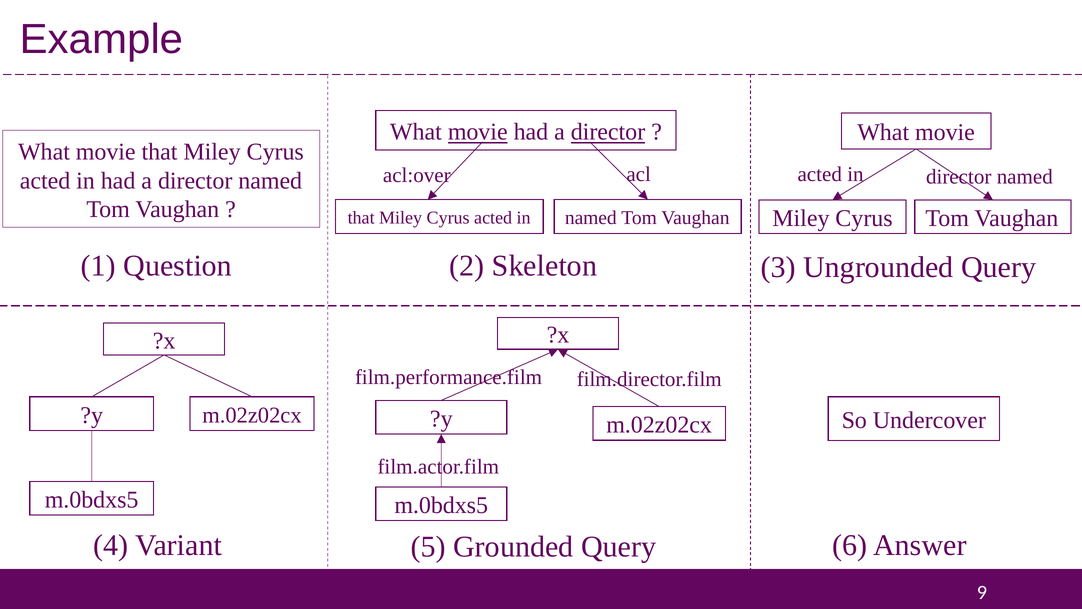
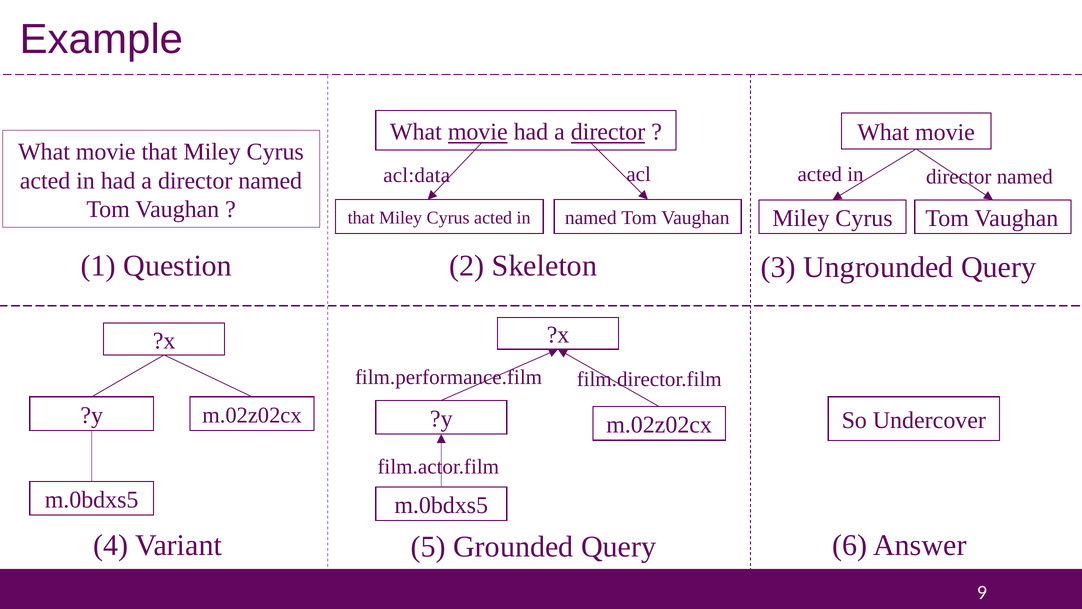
acl:over: acl:over -> acl:data
